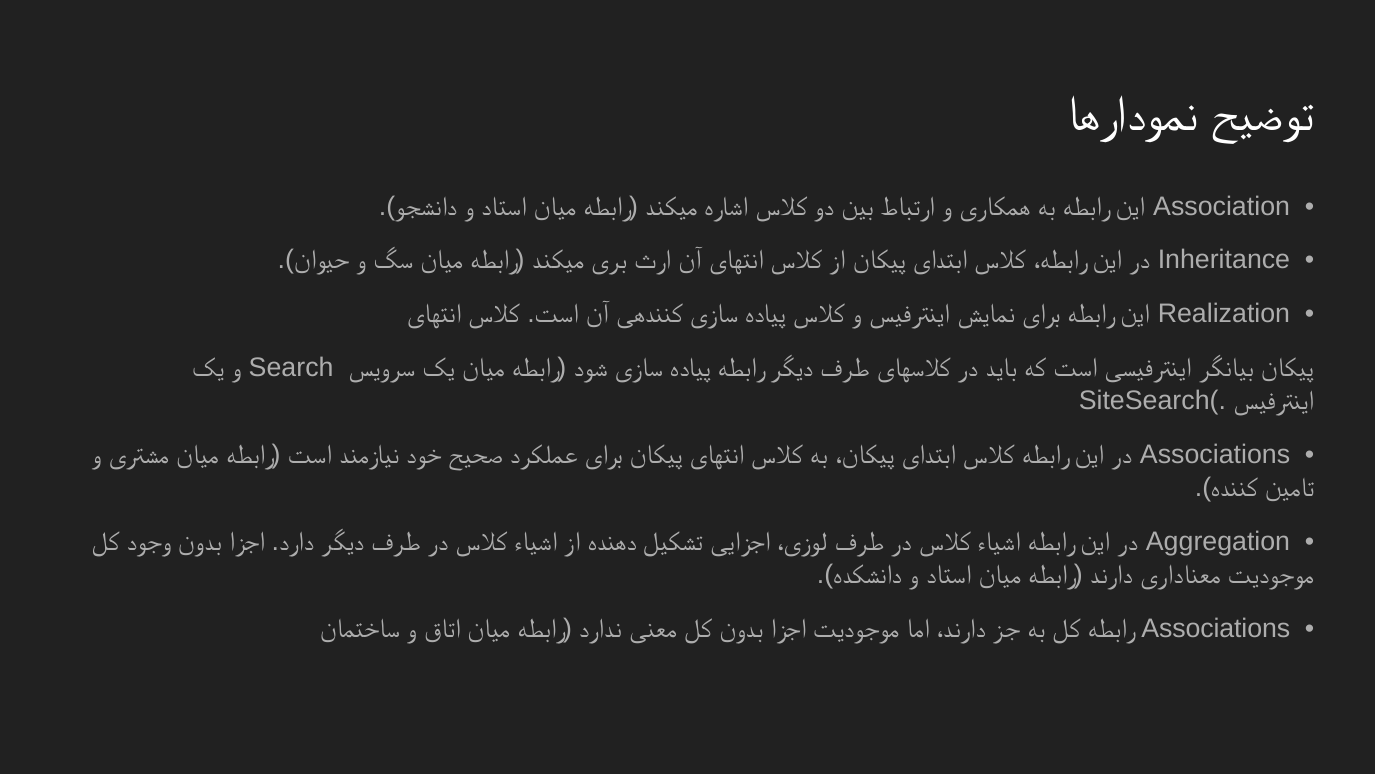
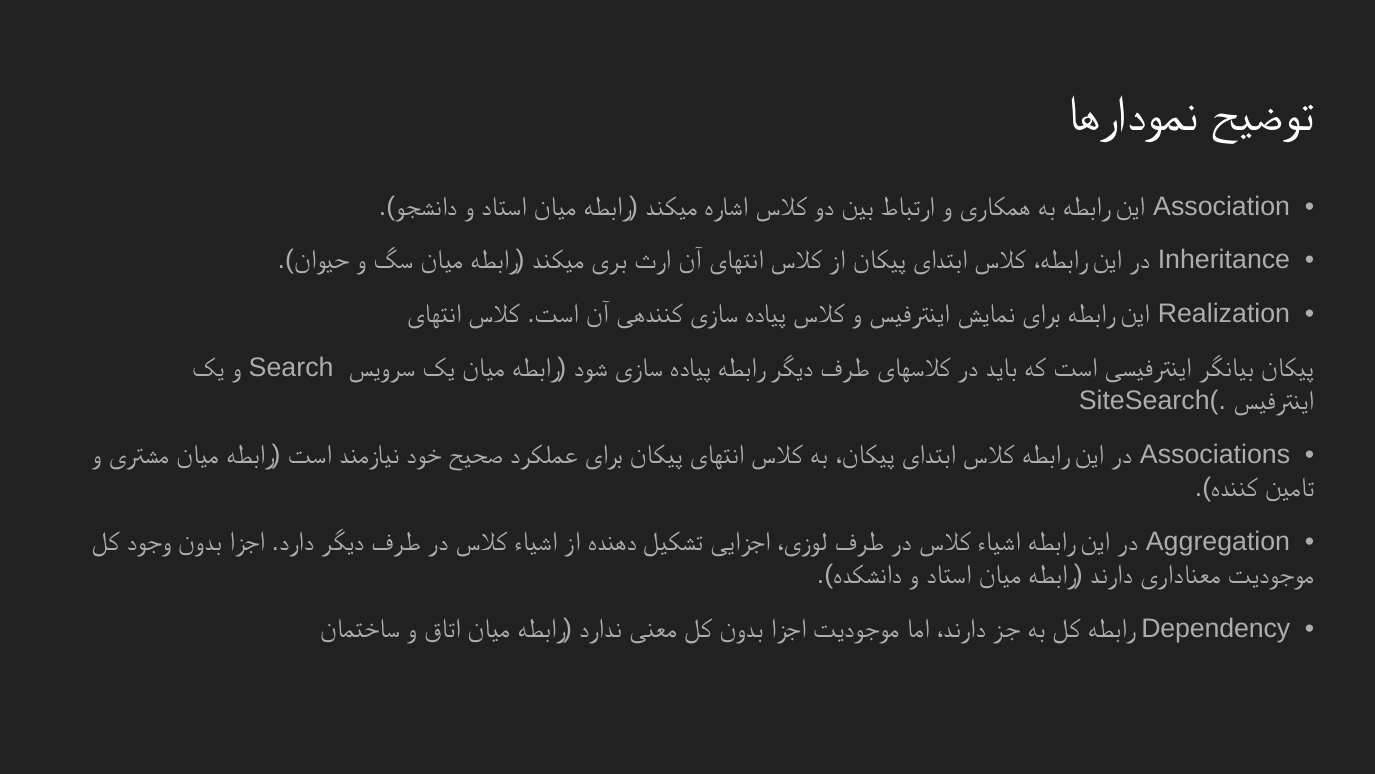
Associations at (1216, 628): Associations -> Dependency
